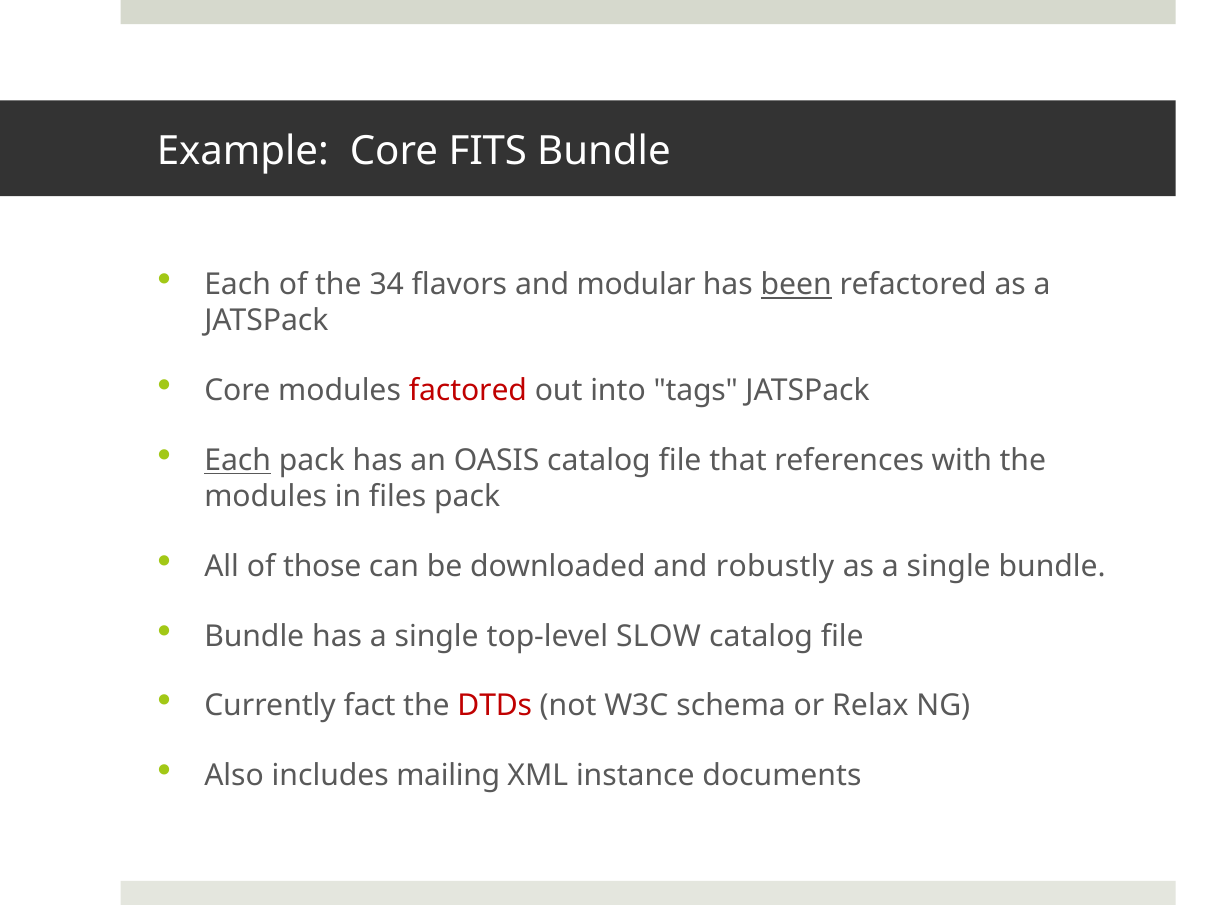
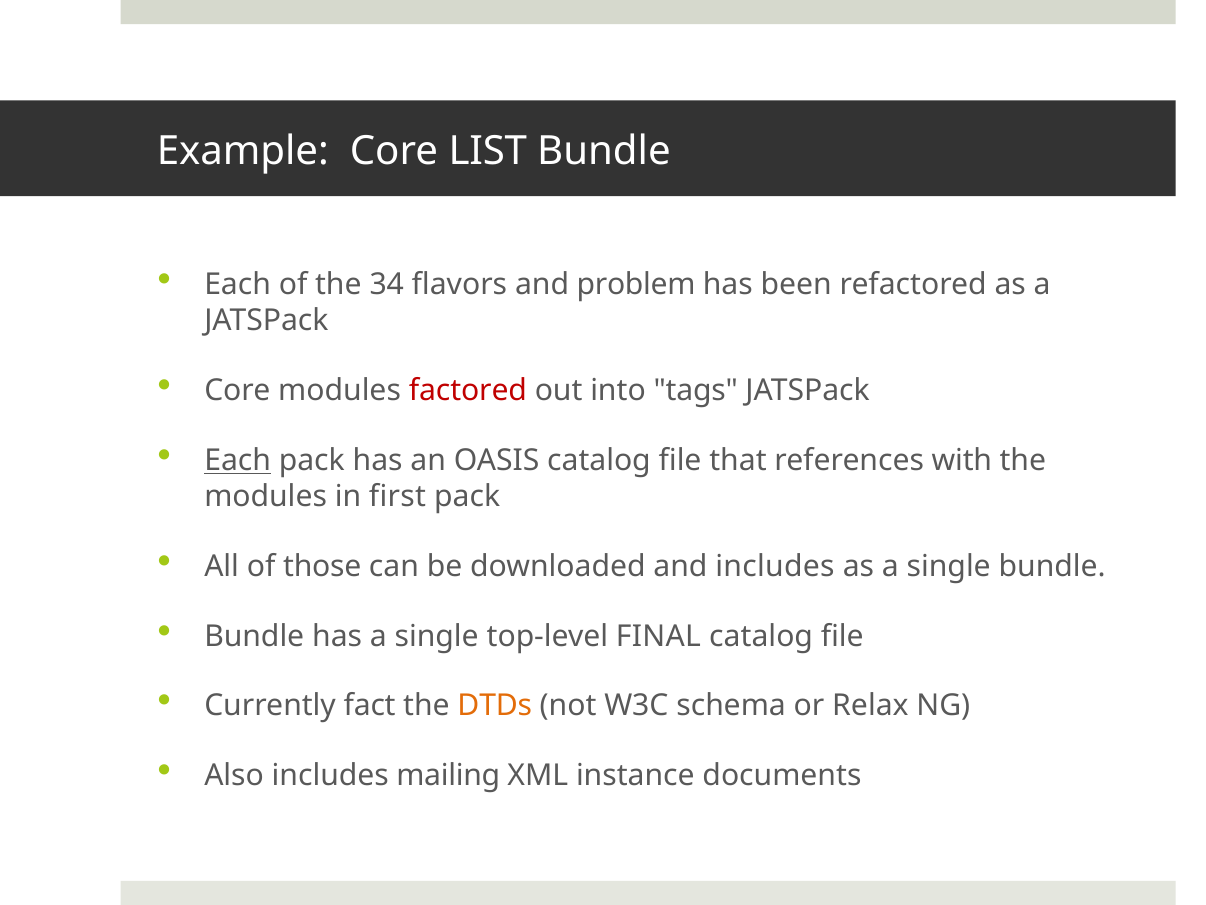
FITS: FITS -> LIST
modular: modular -> problem
been underline: present -> none
files: files -> first
and robustly: robustly -> includes
SLOW: SLOW -> FINAL
DTDs colour: red -> orange
